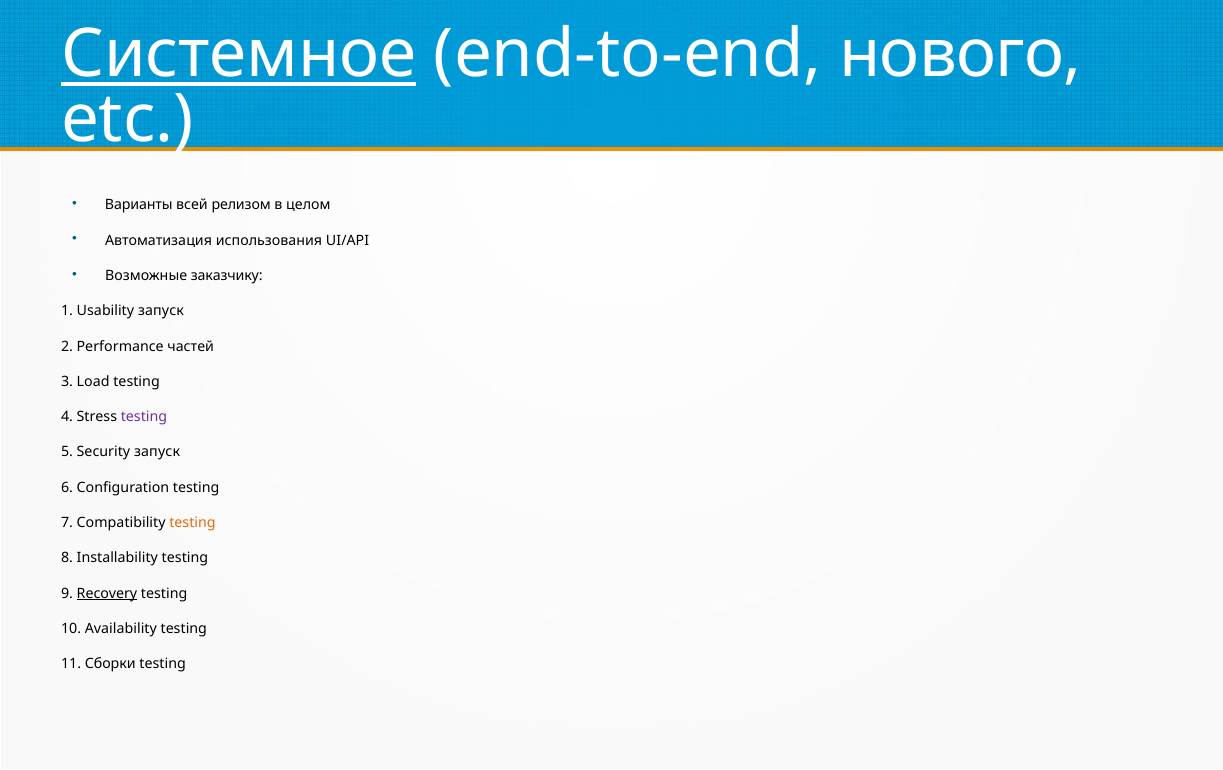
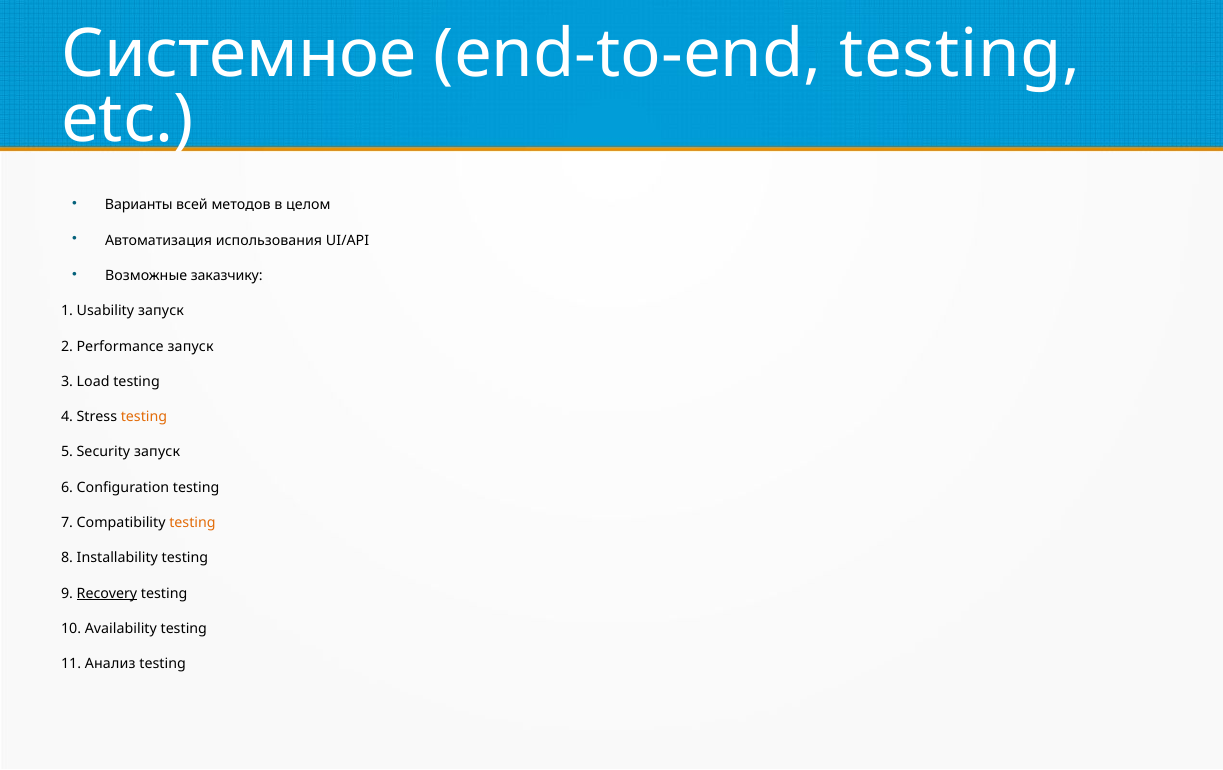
Системное underline: present -> none
end-to-end нового: нового -> testing
релизом: релизом -> методов
Performance частей: частей -> запуск
testing at (144, 417) colour: purple -> orange
Сборки: Сборки -> Анализ
